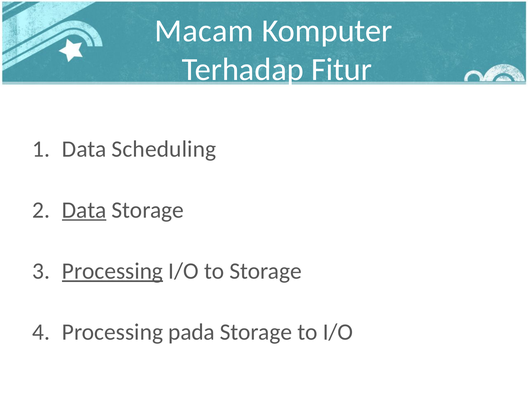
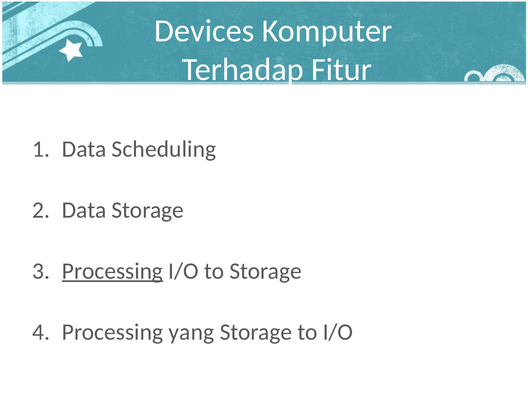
Macam: Macam -> Devices
Data at (84, 210) underline: present -> none
pada: pada -> yang
